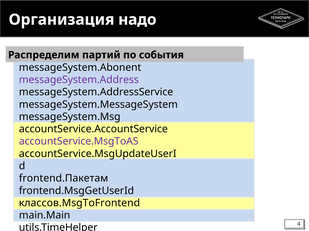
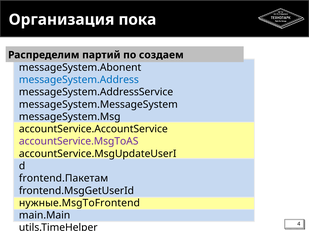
надо: надо -> пока
события: события -> создаем
messageSystem.Address colour: purple -> blue
классов.MsgToFrontend: классов.MsgToFrontend -> нужные.MsgToFrontend
